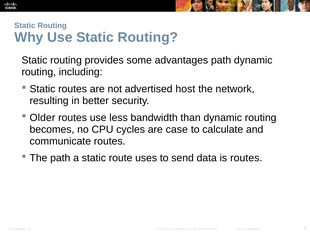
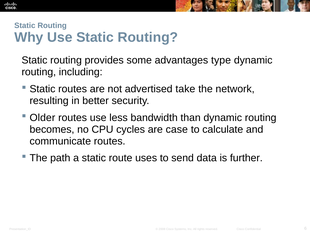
advantages path: path -> type
host: host -> take
is routes: routes -> further
